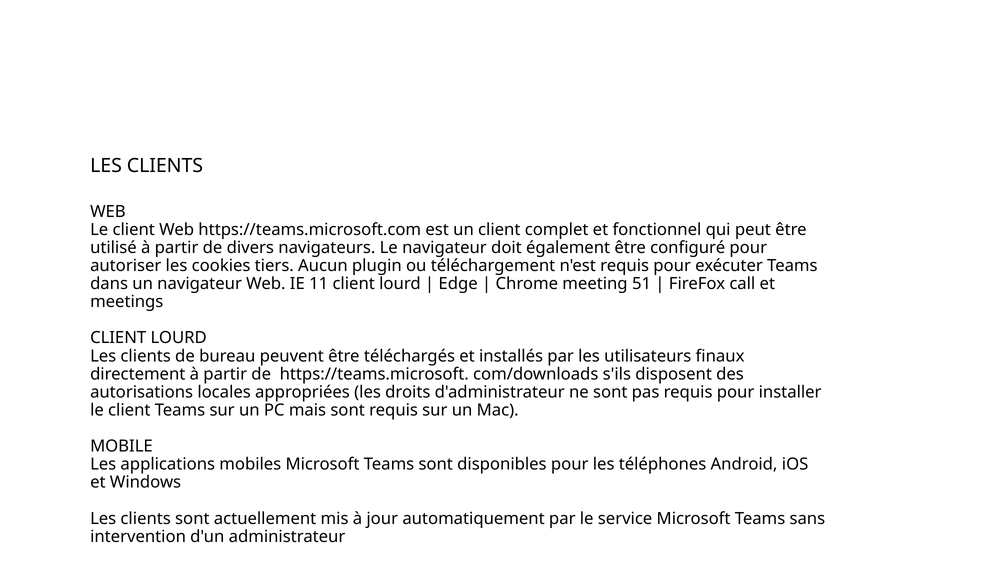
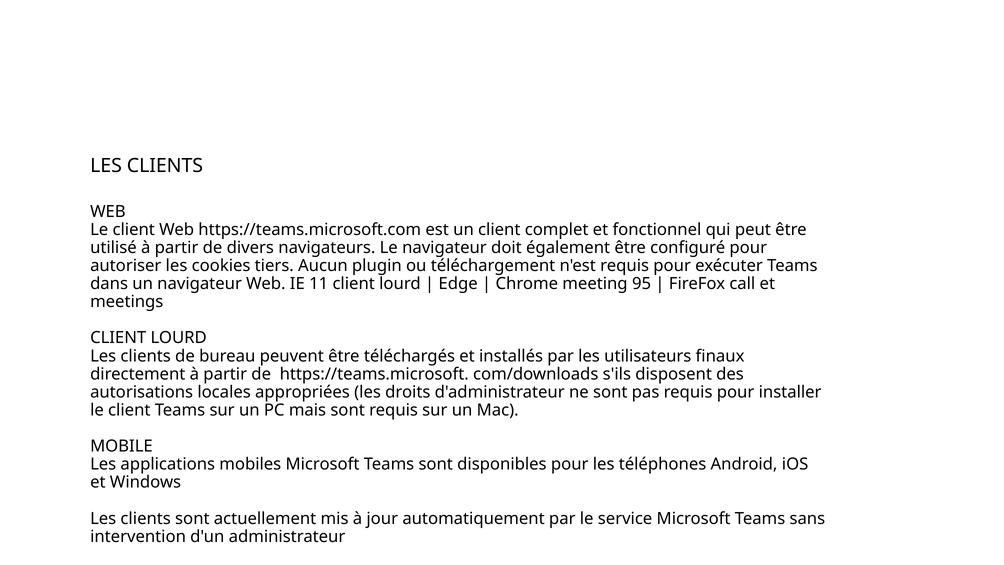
51: 51 -> 95
